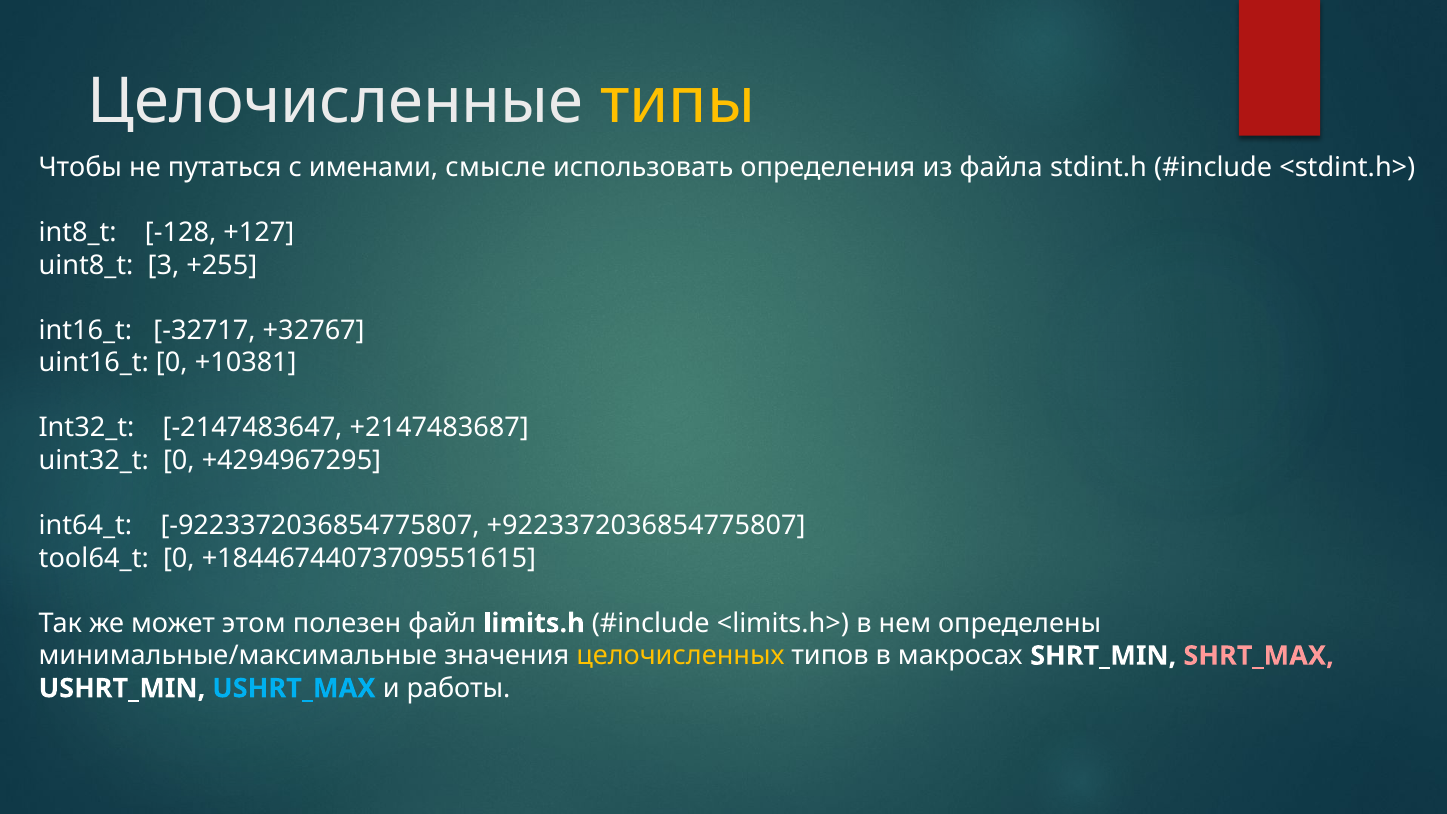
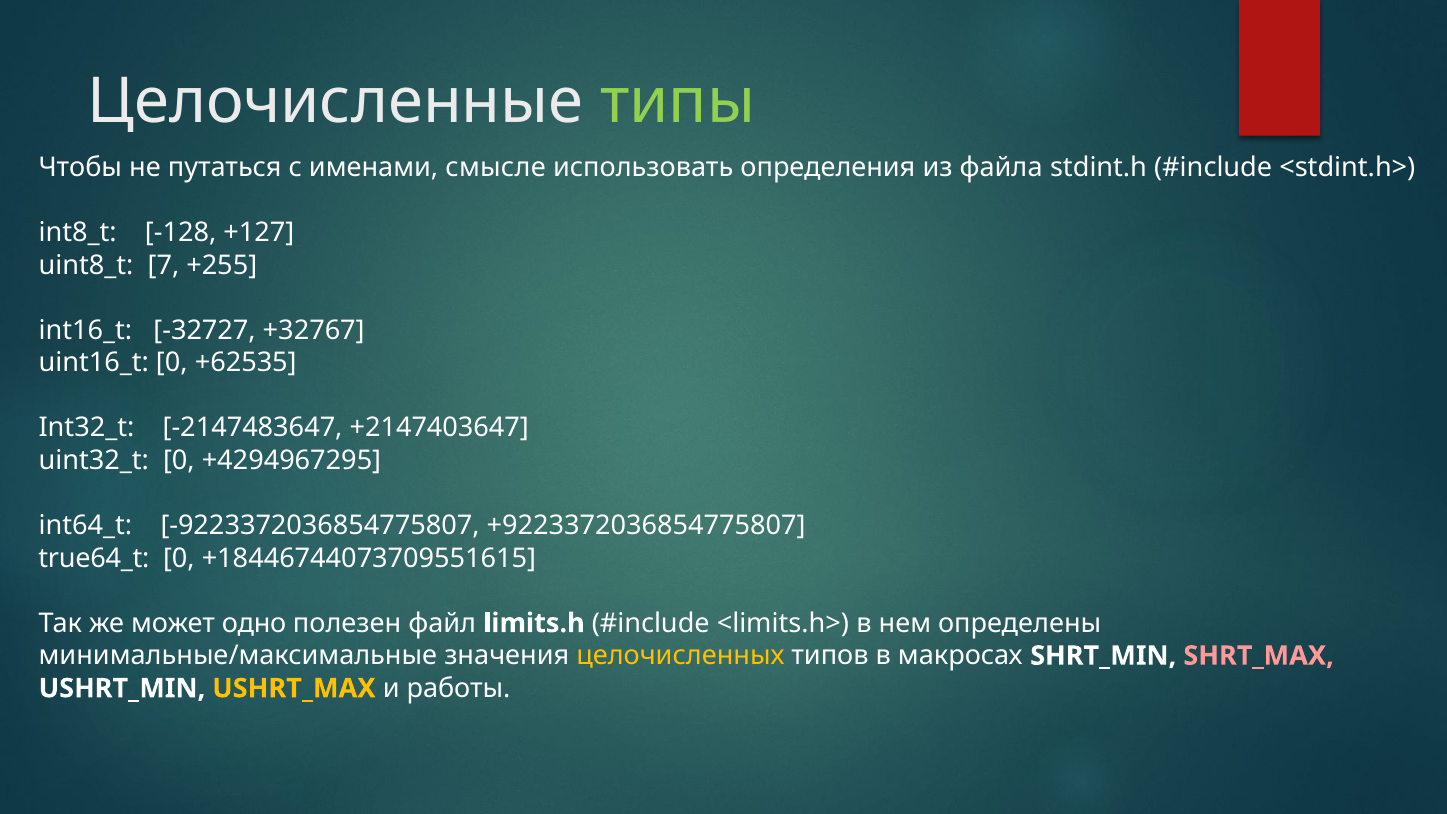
типы colour: yellow -> light green
3: 3 -> 7
-32717: -32717 -> -32727
+10381: +10381 -> +62535
+2147483687: +2147483687 -> +2147403647
tool64_t: tool64_t -> true64_t
этом: этом -> одно
USHRT_MAX colour: light blue -> yellow
